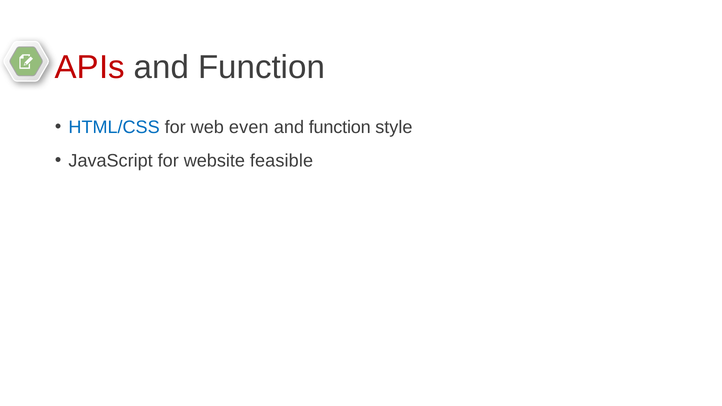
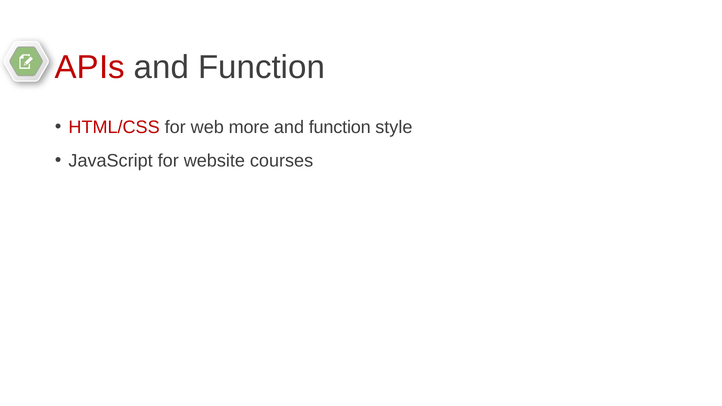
HTML/CSS colour: blue -> red
even: even -> more
feasible: feasible -> courses
